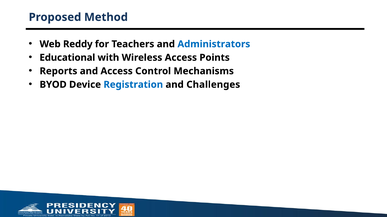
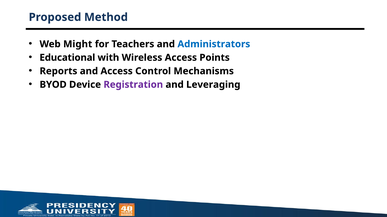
Reddy: Reddy -> Might
Registration colour: blue -> purple
Challenges: Challenges -> Leveraging
